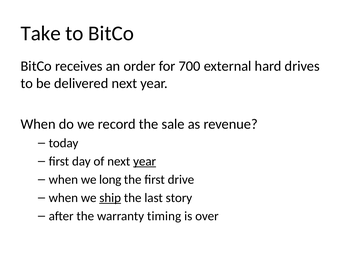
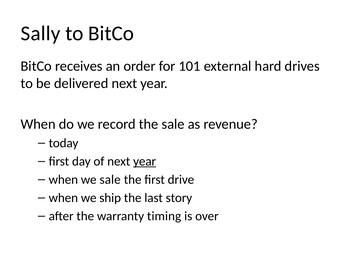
Take: Take -> Sally
700: 700 -> 101
we long: long -> sale
ship underline: present -> none
